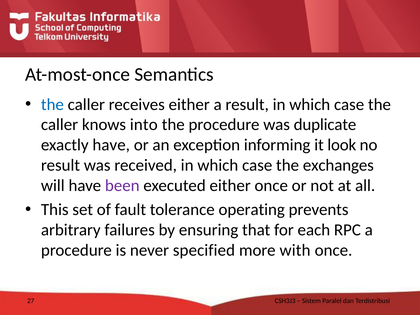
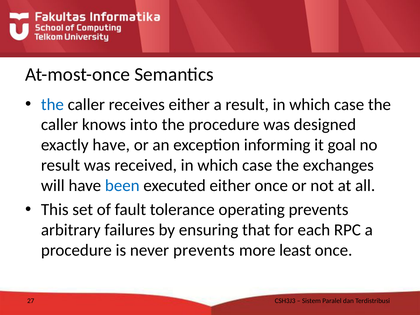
duplicate: duplicate -> designed
look: look -> goal
been colour: purple -> blue
never specified: specified -> prevents
with: with -> least
